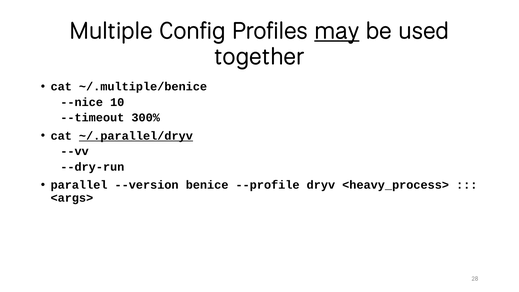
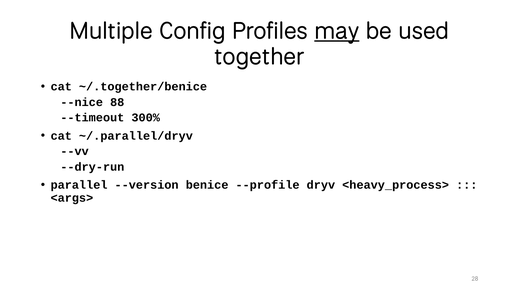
~/.multiple/benice: ~/.multiple/benice -> ~/.together/benice
10: 10 -> 88
~/.parallel/dryv underline: present -> none
